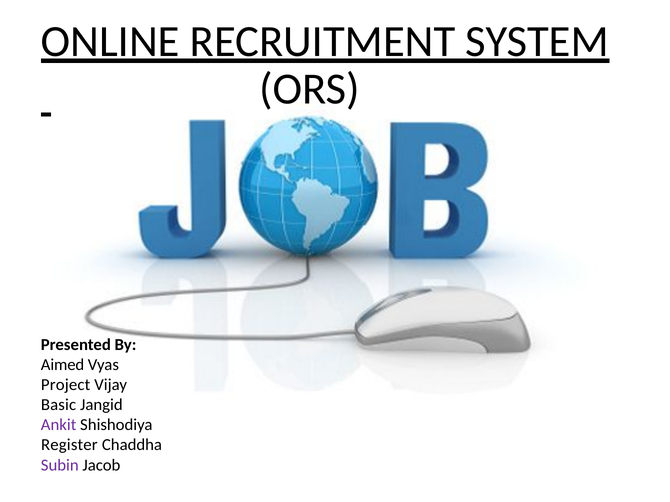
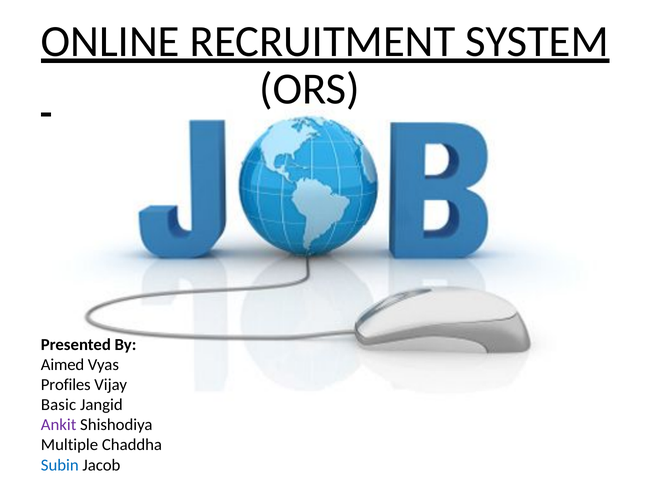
Project: Project -> Profiles
Register: Register -> Multiple
Subin colour: purple -> blue
